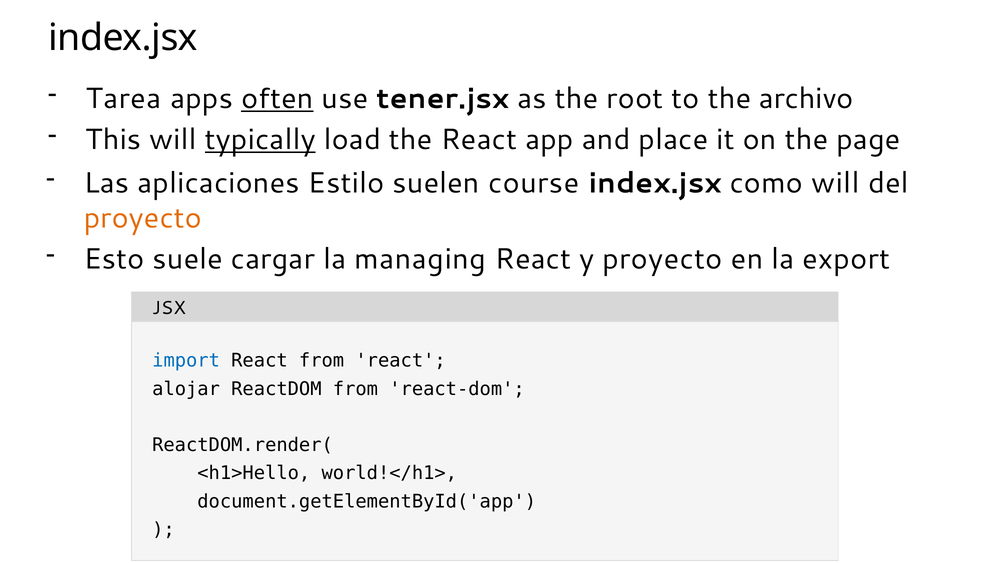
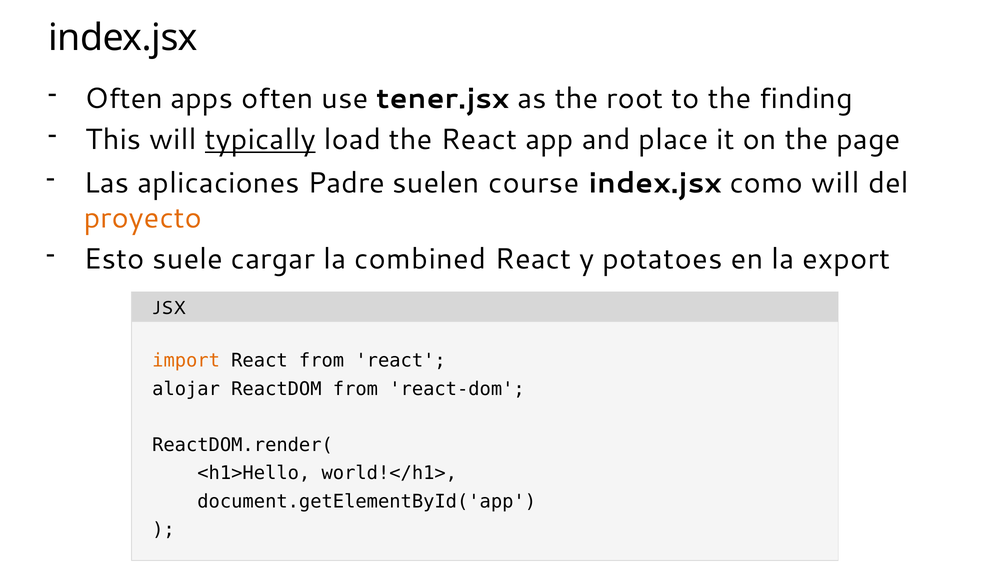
Tarea at (124, 99): Tarea -> Often
often at (277, 99) underline: present -> none
archivo: archivo -> finding
Estilo: Estilo -> Padre
managing: managing -> combined
y proyecto: proyecto -> potatoes
import colour: blue -> orange
